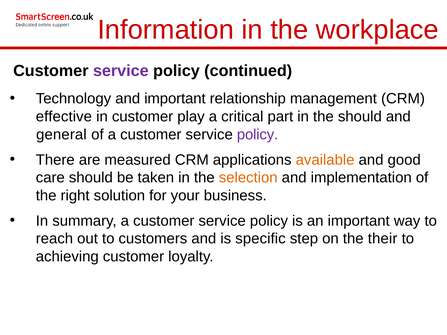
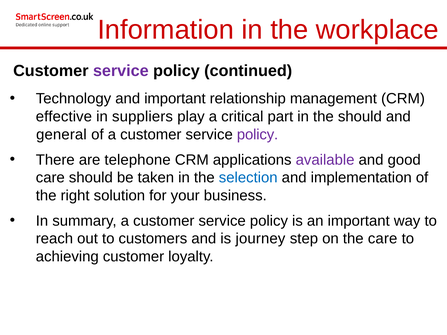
in customer: customer -> suppliers
measured: measured -> telephone
available colour: orange -> purple
selection colour: orange -> blue
specific: specific -> journey
the their: their -> care
